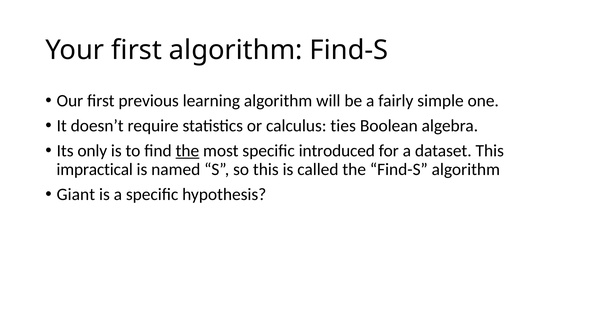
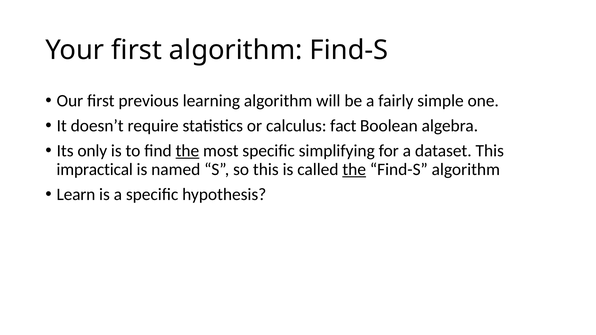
ties: ties -> fact
introduced: introduced -> simplifying
the at (354, 170) underline: none -> present
Giant: Giant -> Learn
